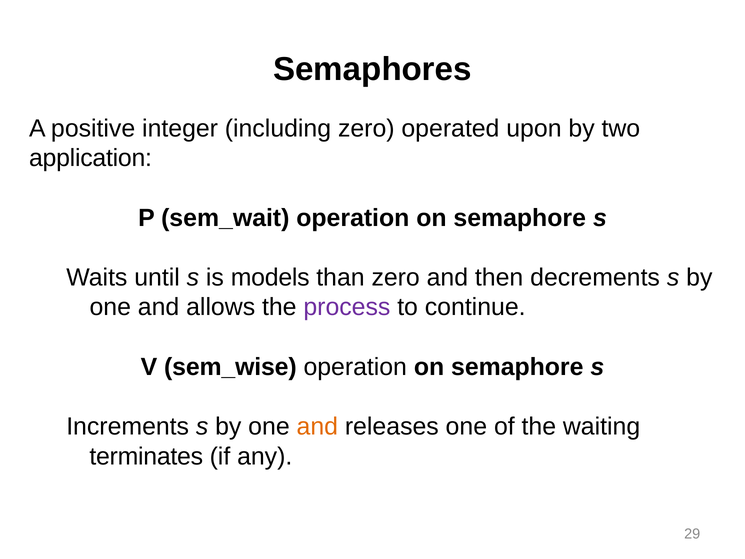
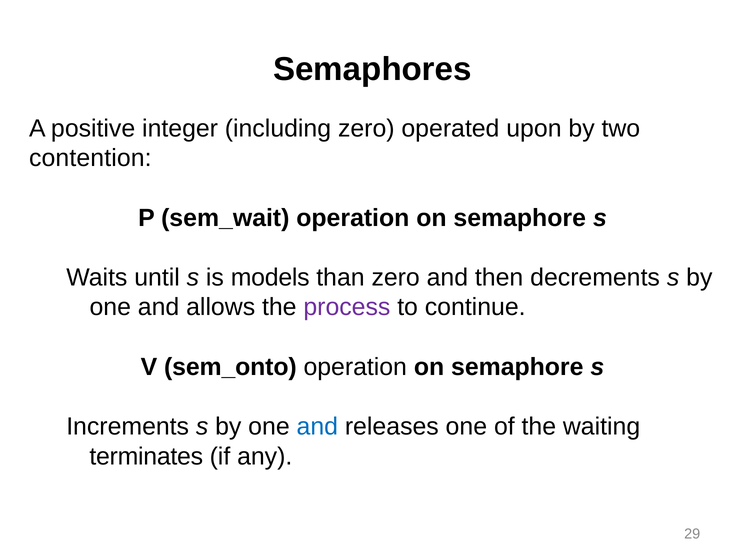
application: application -> contention
sem_wise: sem_wise -> sem_onto
and at (317, 426) colour: orange -> blue
